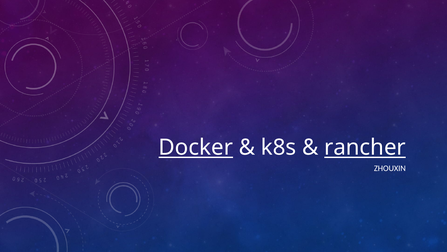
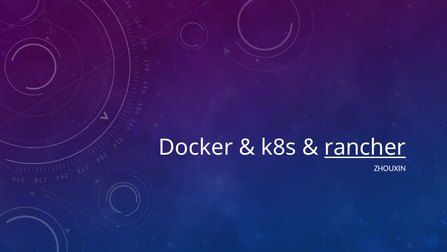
Docker underline: present -> none
